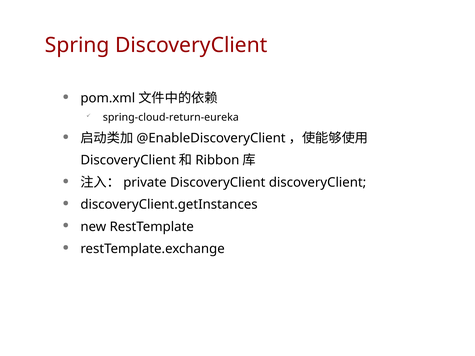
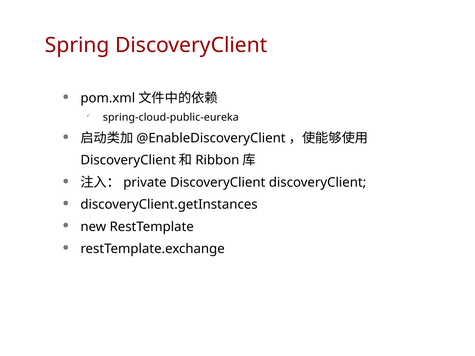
spring-cloud-return-eureka: spring-cloud-return-eureka -> spring-cloud-public-eureka
